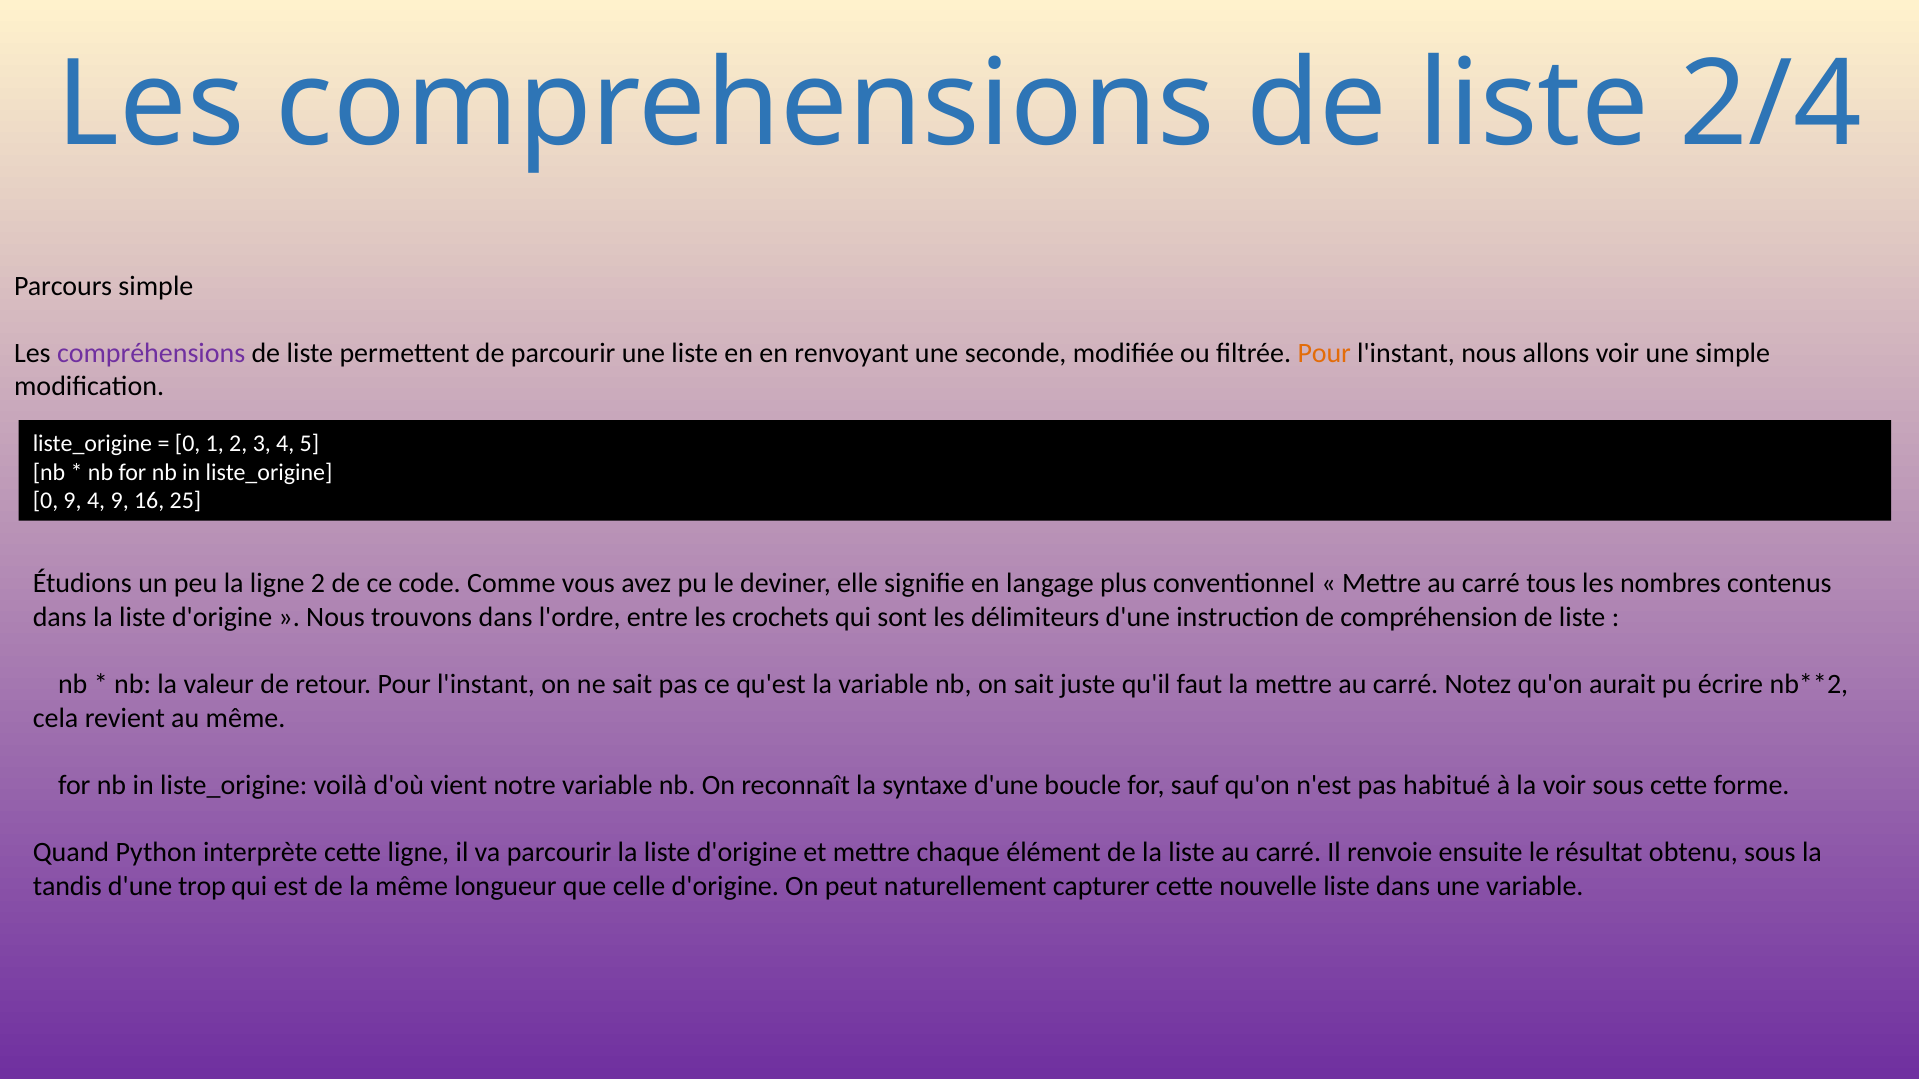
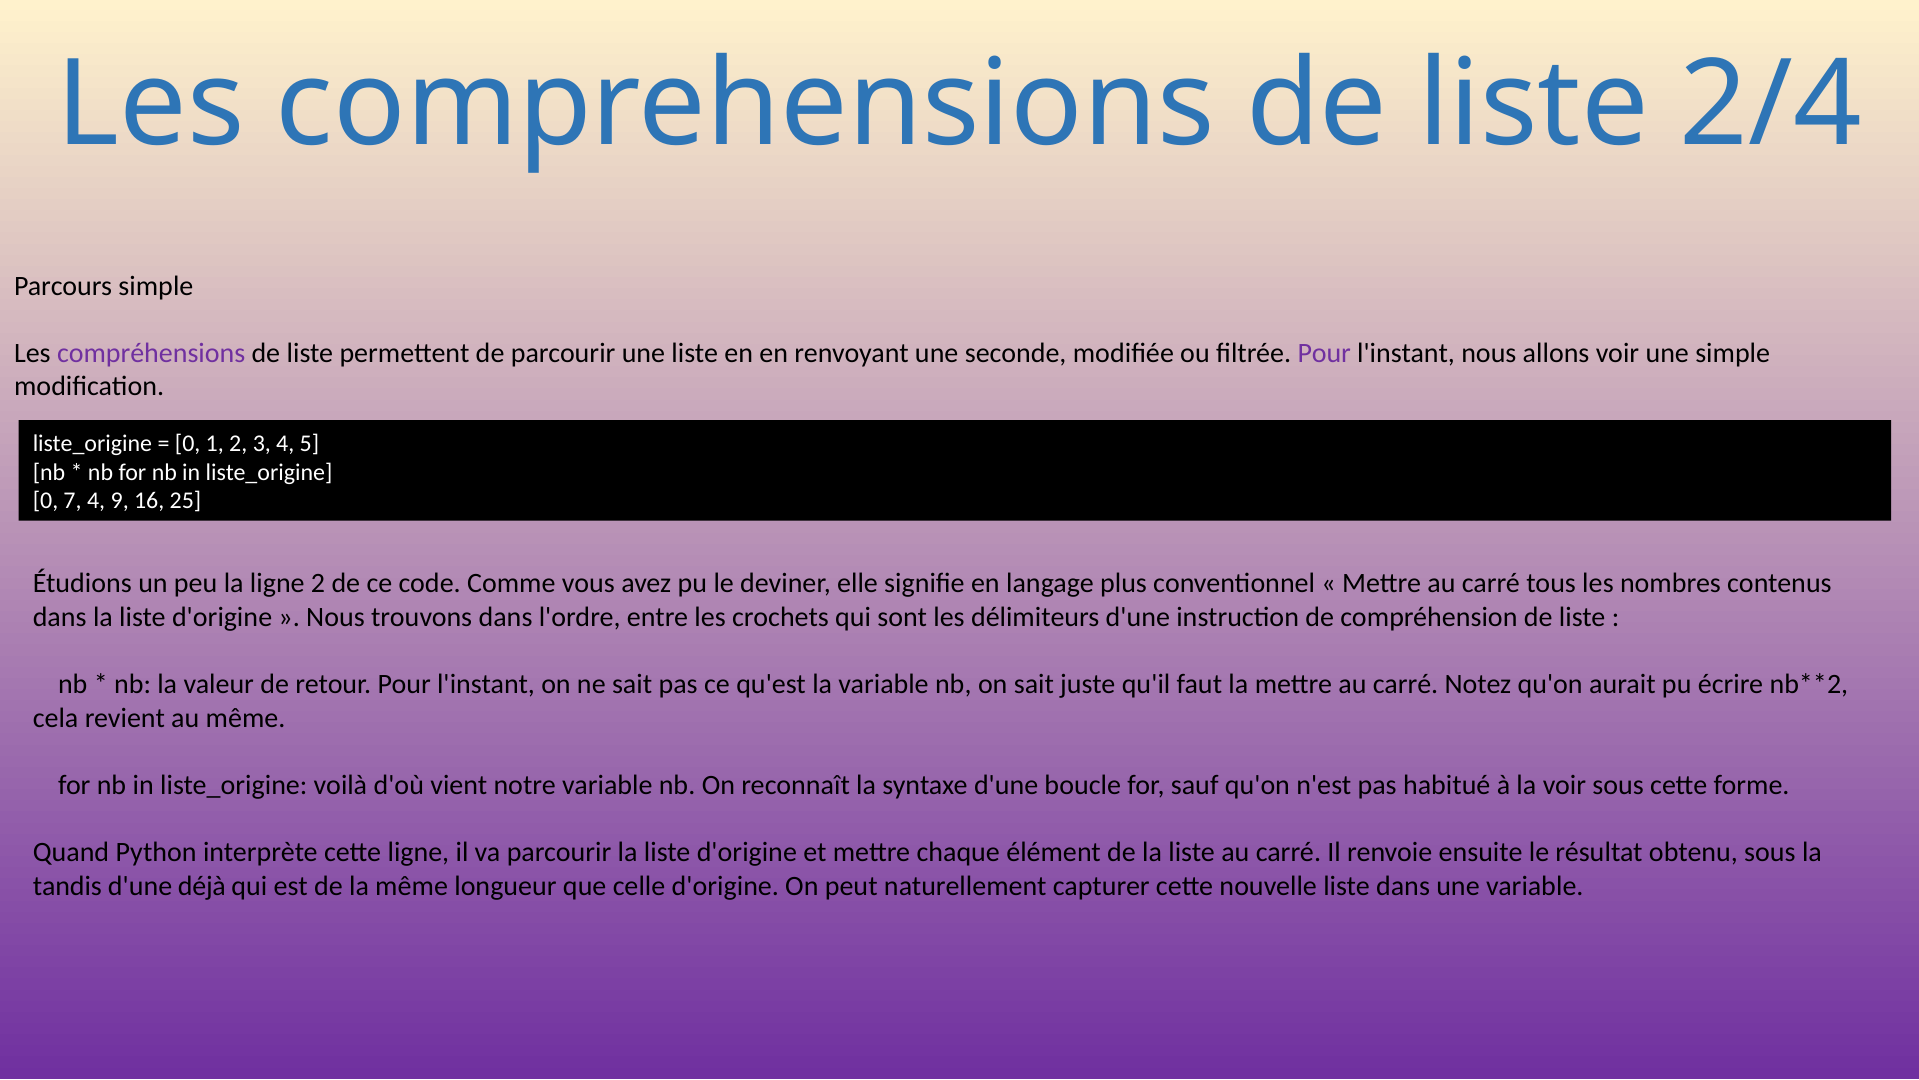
Pour at (1324, 353) colour: orange -> purple
0 9: 9 -> 7
trop: trop -> déjà
